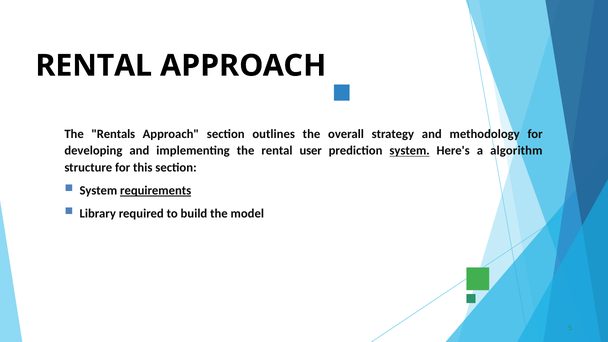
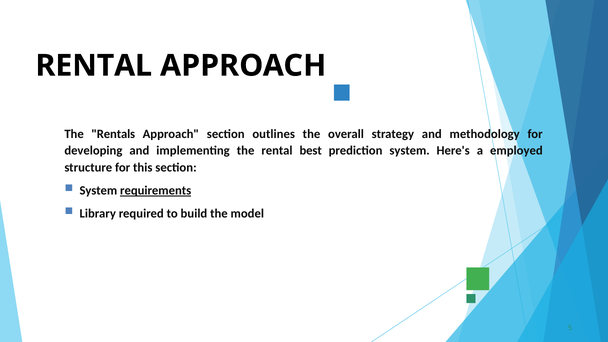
user: user -> best
system at (410, 151) underline: present -> none
algorithm: algorithm -> employed
